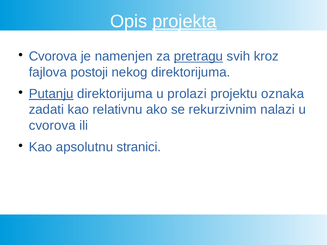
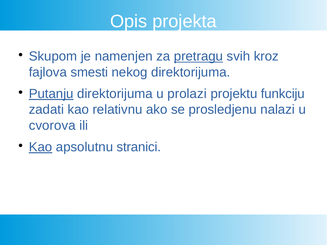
projekta underline: present -> none
Cvorova at (53, 56): Cvorova -> Skupom
postoji: postoji -> smesti
oznaka: oznaka -> funkciju
rekurzivnim: rekurzivnim -> prosledjenu
Kao at (41, 147) underline: none -> present
